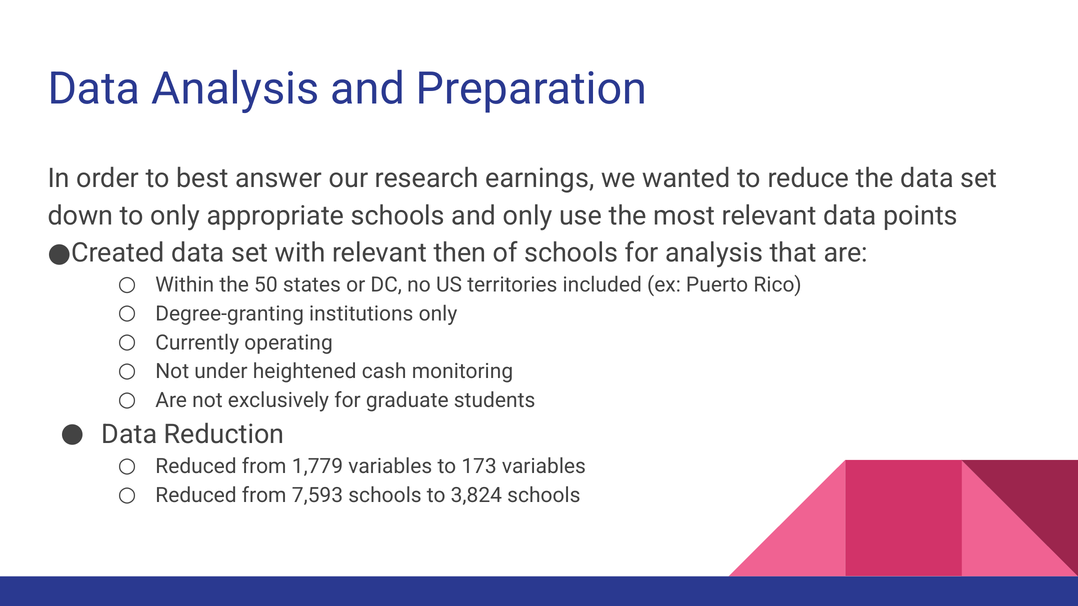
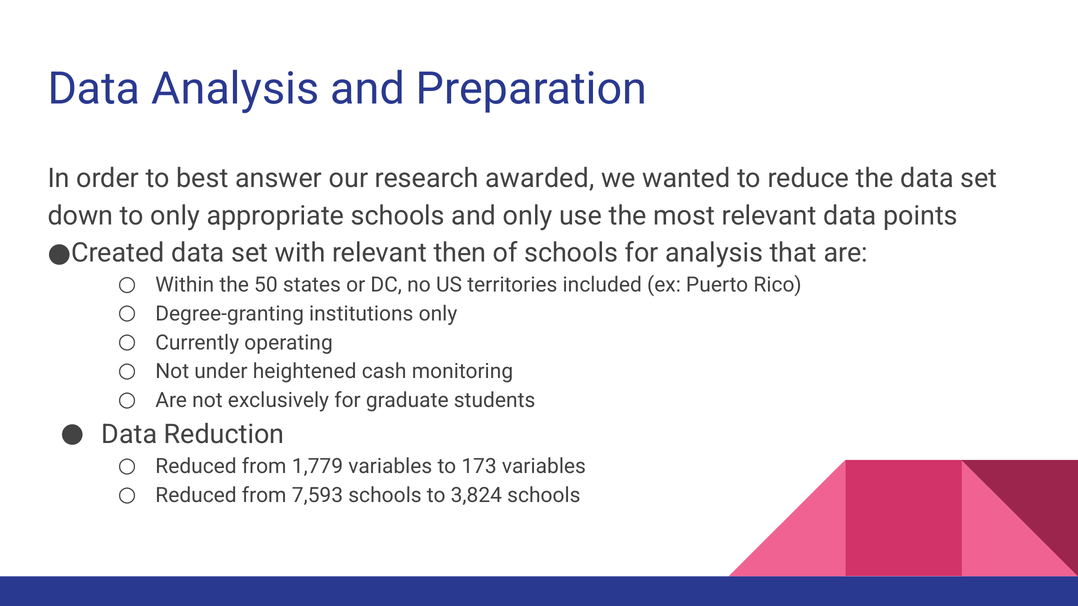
earnings: earnings -> awarded
